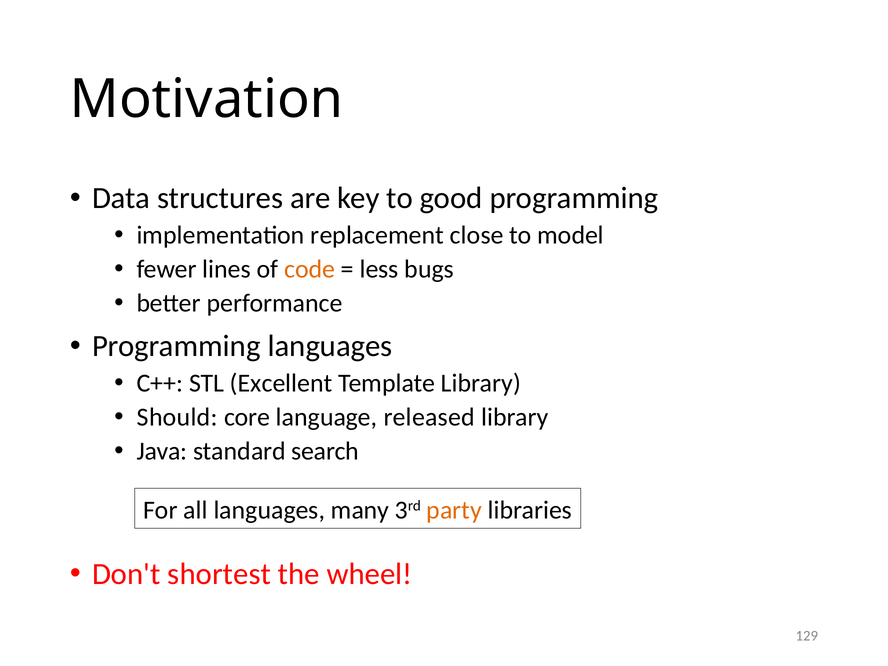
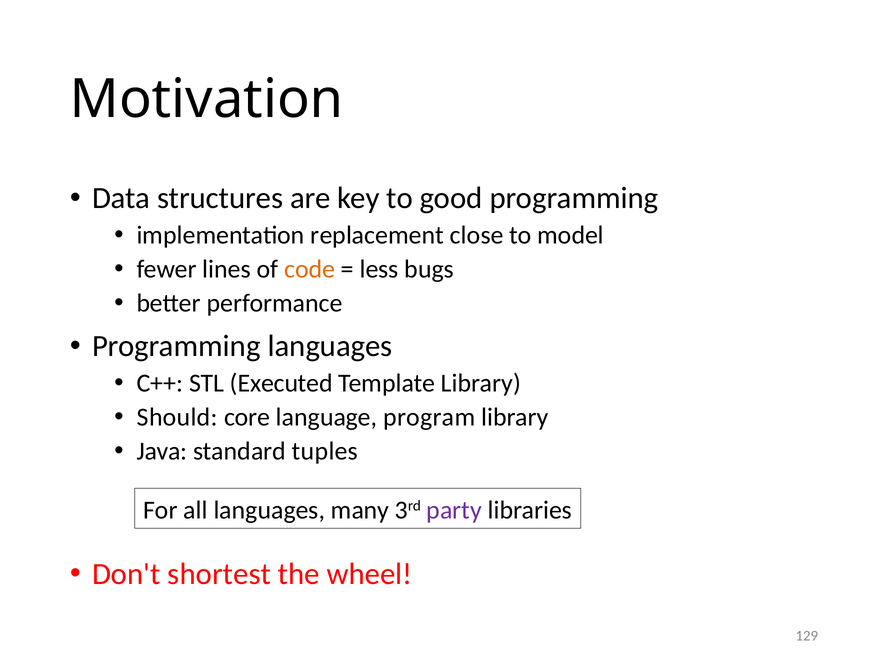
Excellent: Excellent -> Executed
released: released -> program
search: search -> tuples
party colour: orange -> purple
